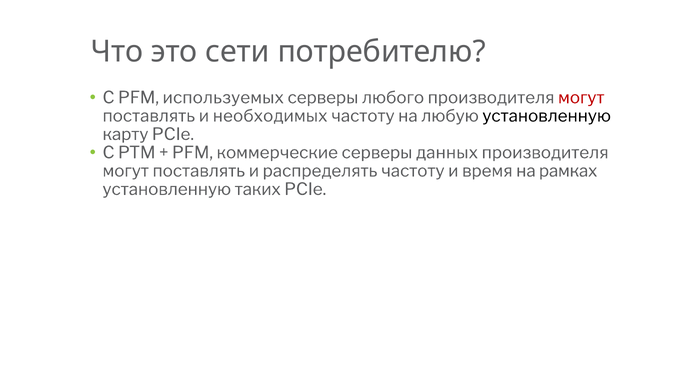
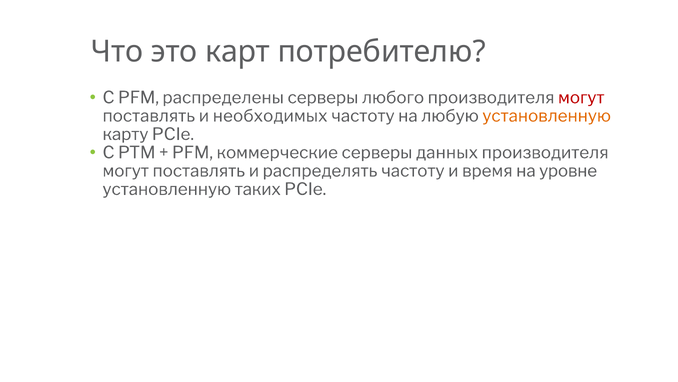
сети: сети -> карт
используемых: используемых -> распределены
установленную at (547, 116) colour: black -> orange
рамках: рамках -> уровне
